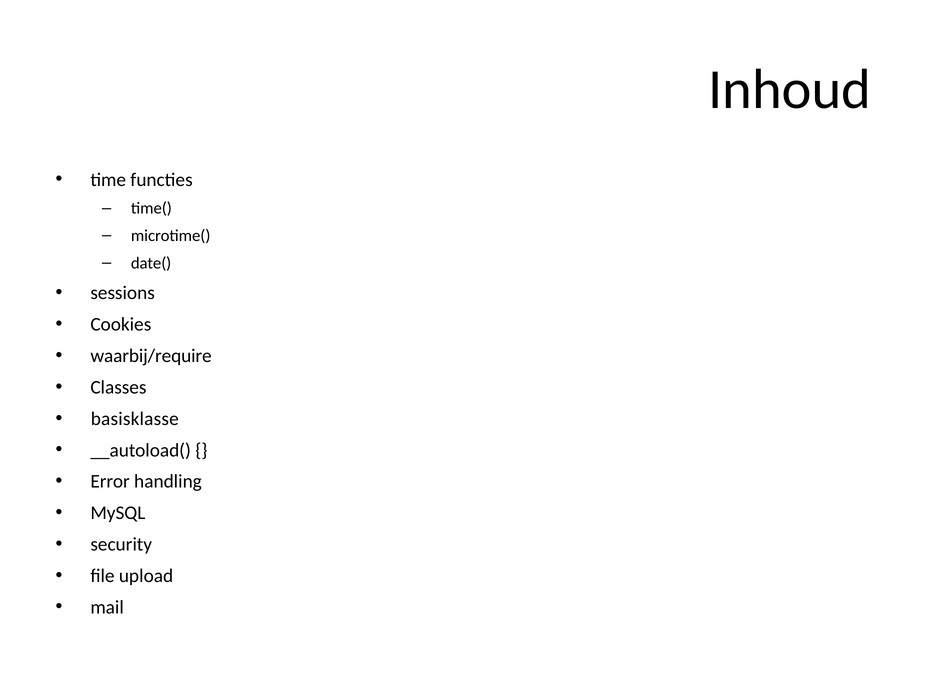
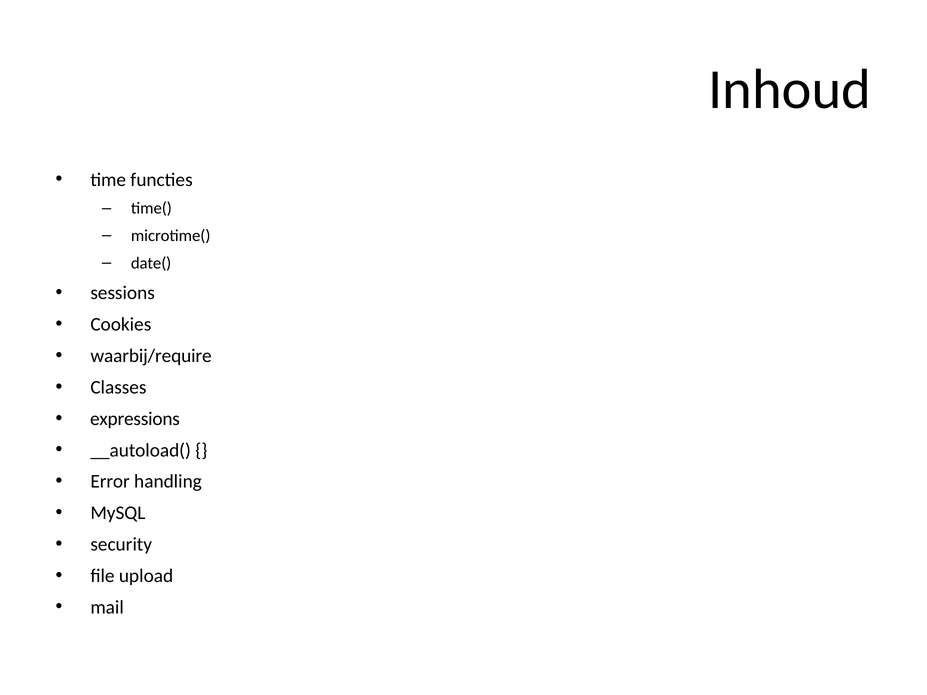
basisklasse: basisklasse -> expressions
